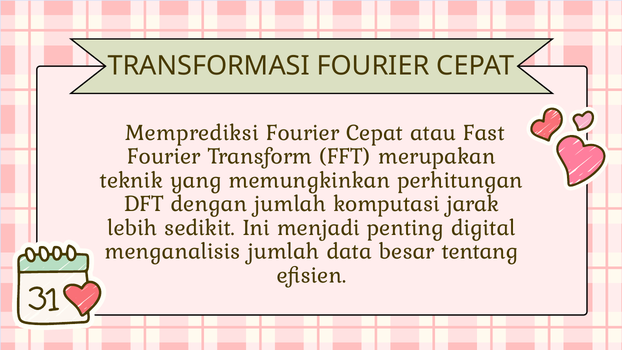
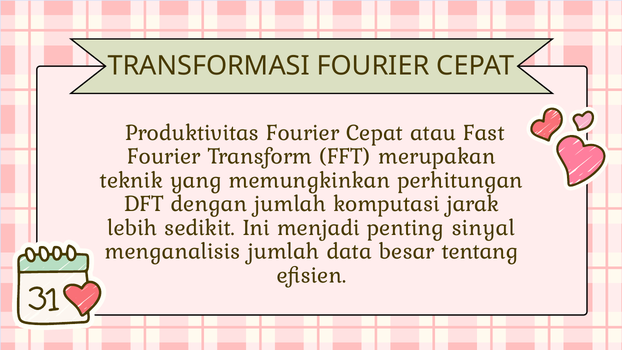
Memprediksi: Memprediksi -> Produktivitas
digital: digital -> sinyal
